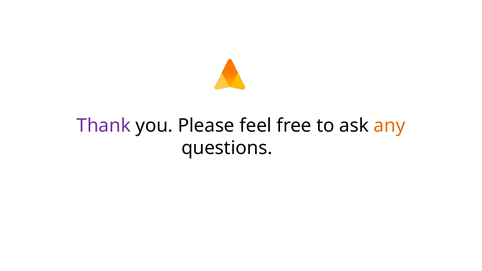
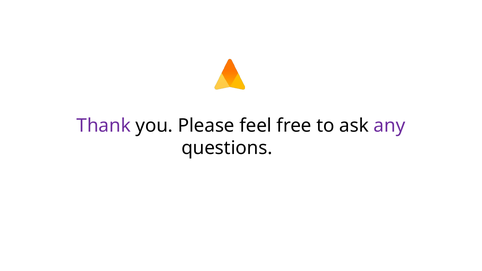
any colour: orange -> purple
